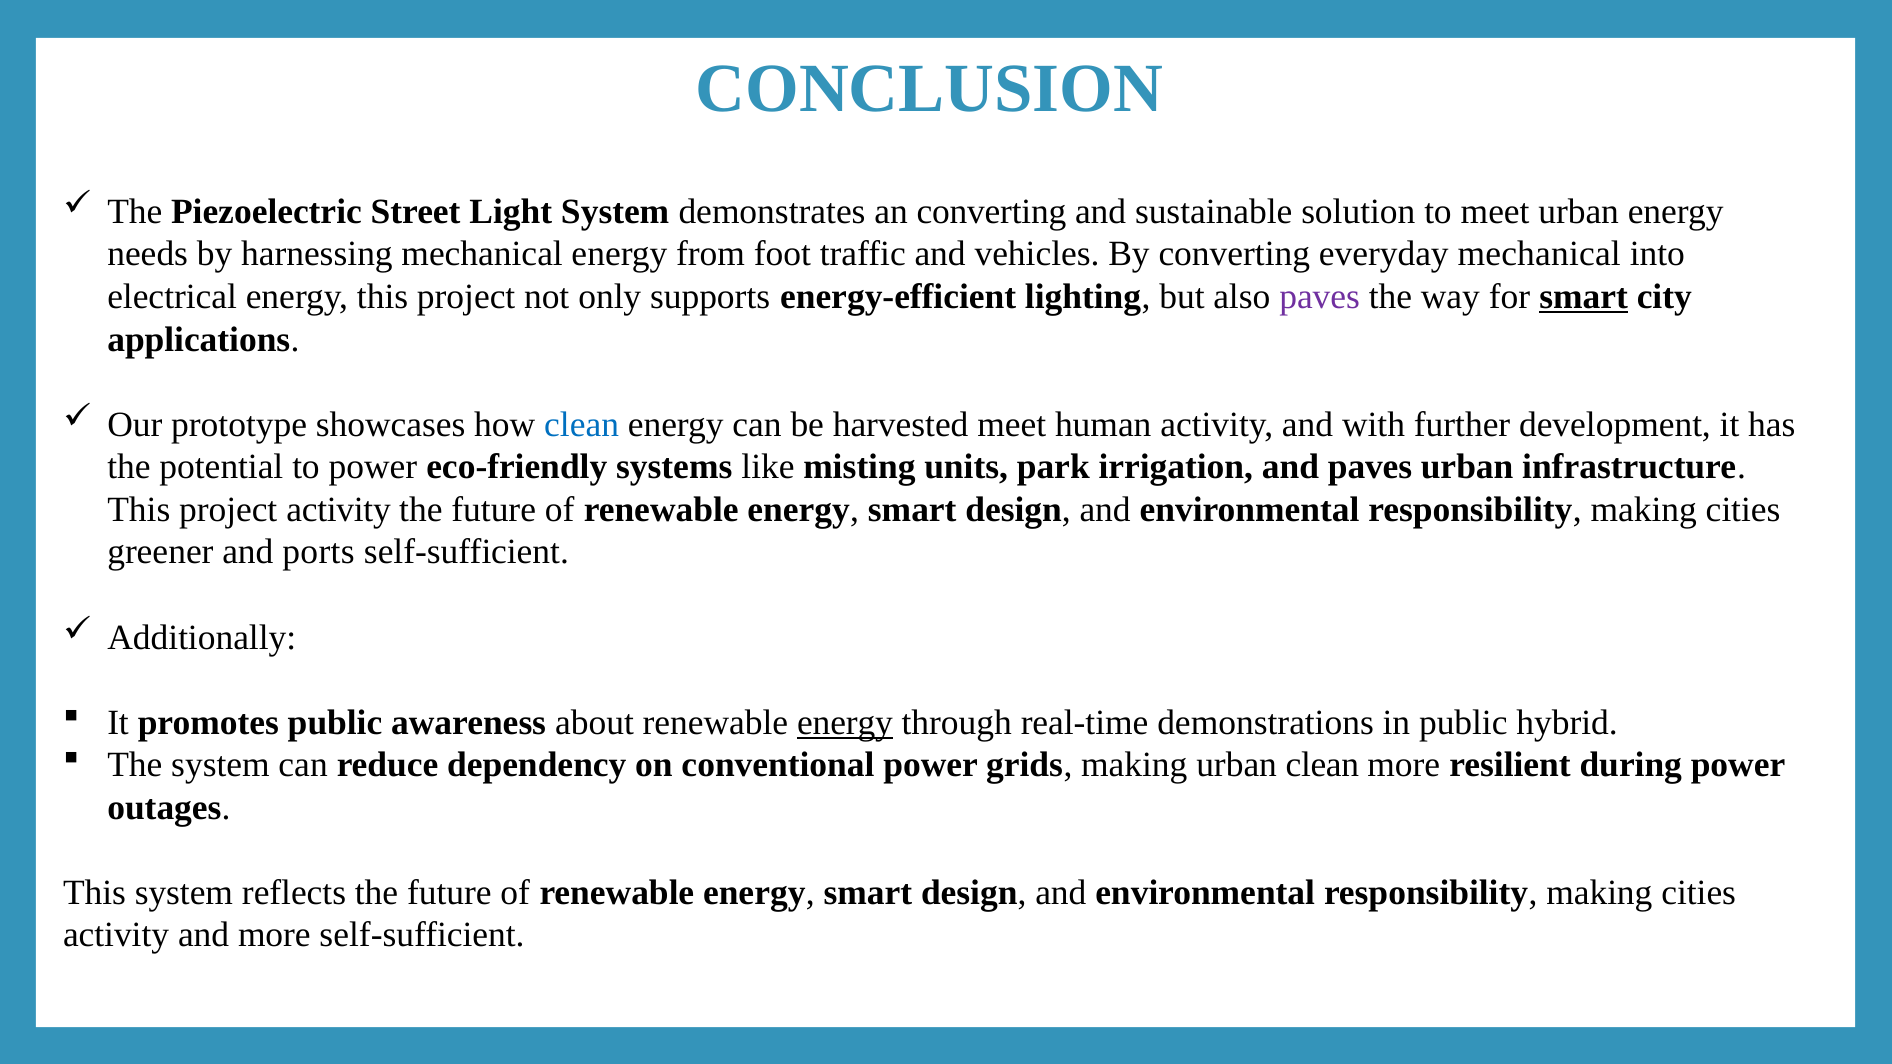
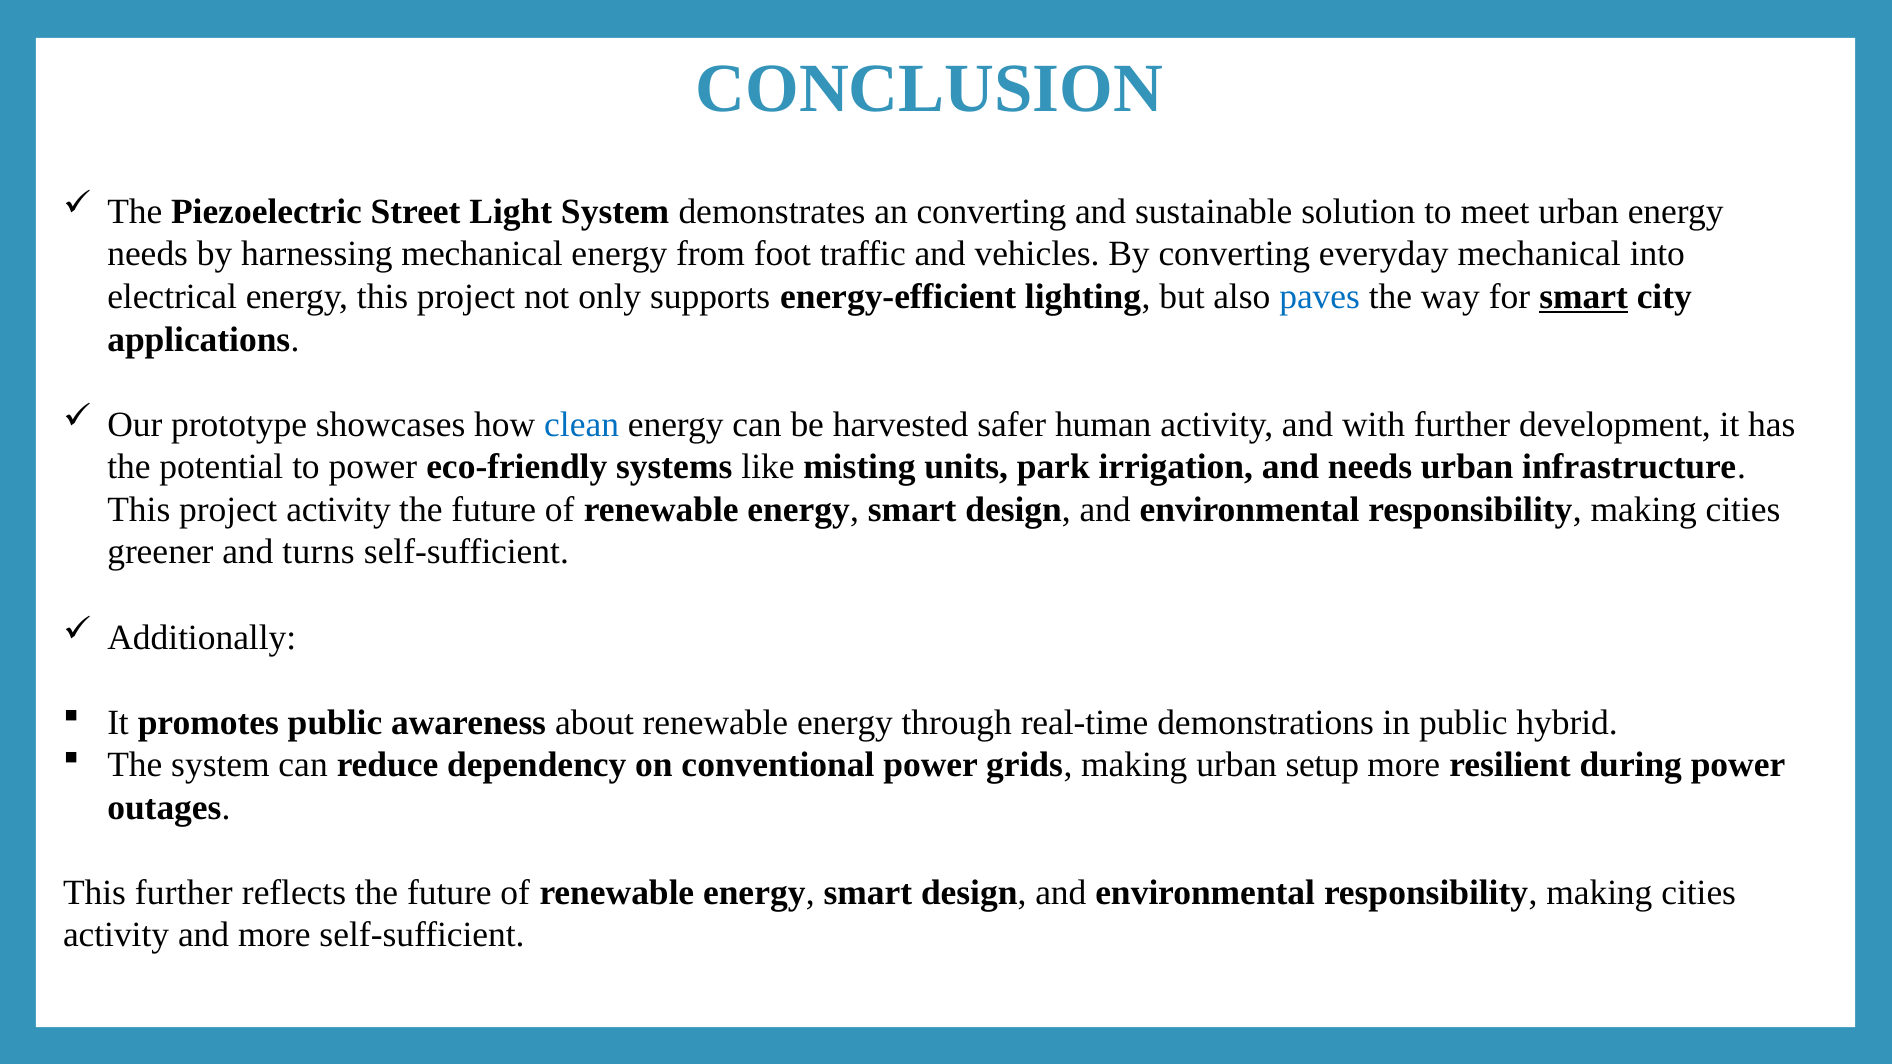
paves at (1320, 297) colour: purple -> blue
harvested meet: meet -> safer
and paves: paves -> needs
ports: ports -> turns
energy at (845, 723) underline: present -> none
urban clean: clean -> setup
This system: system -> further
